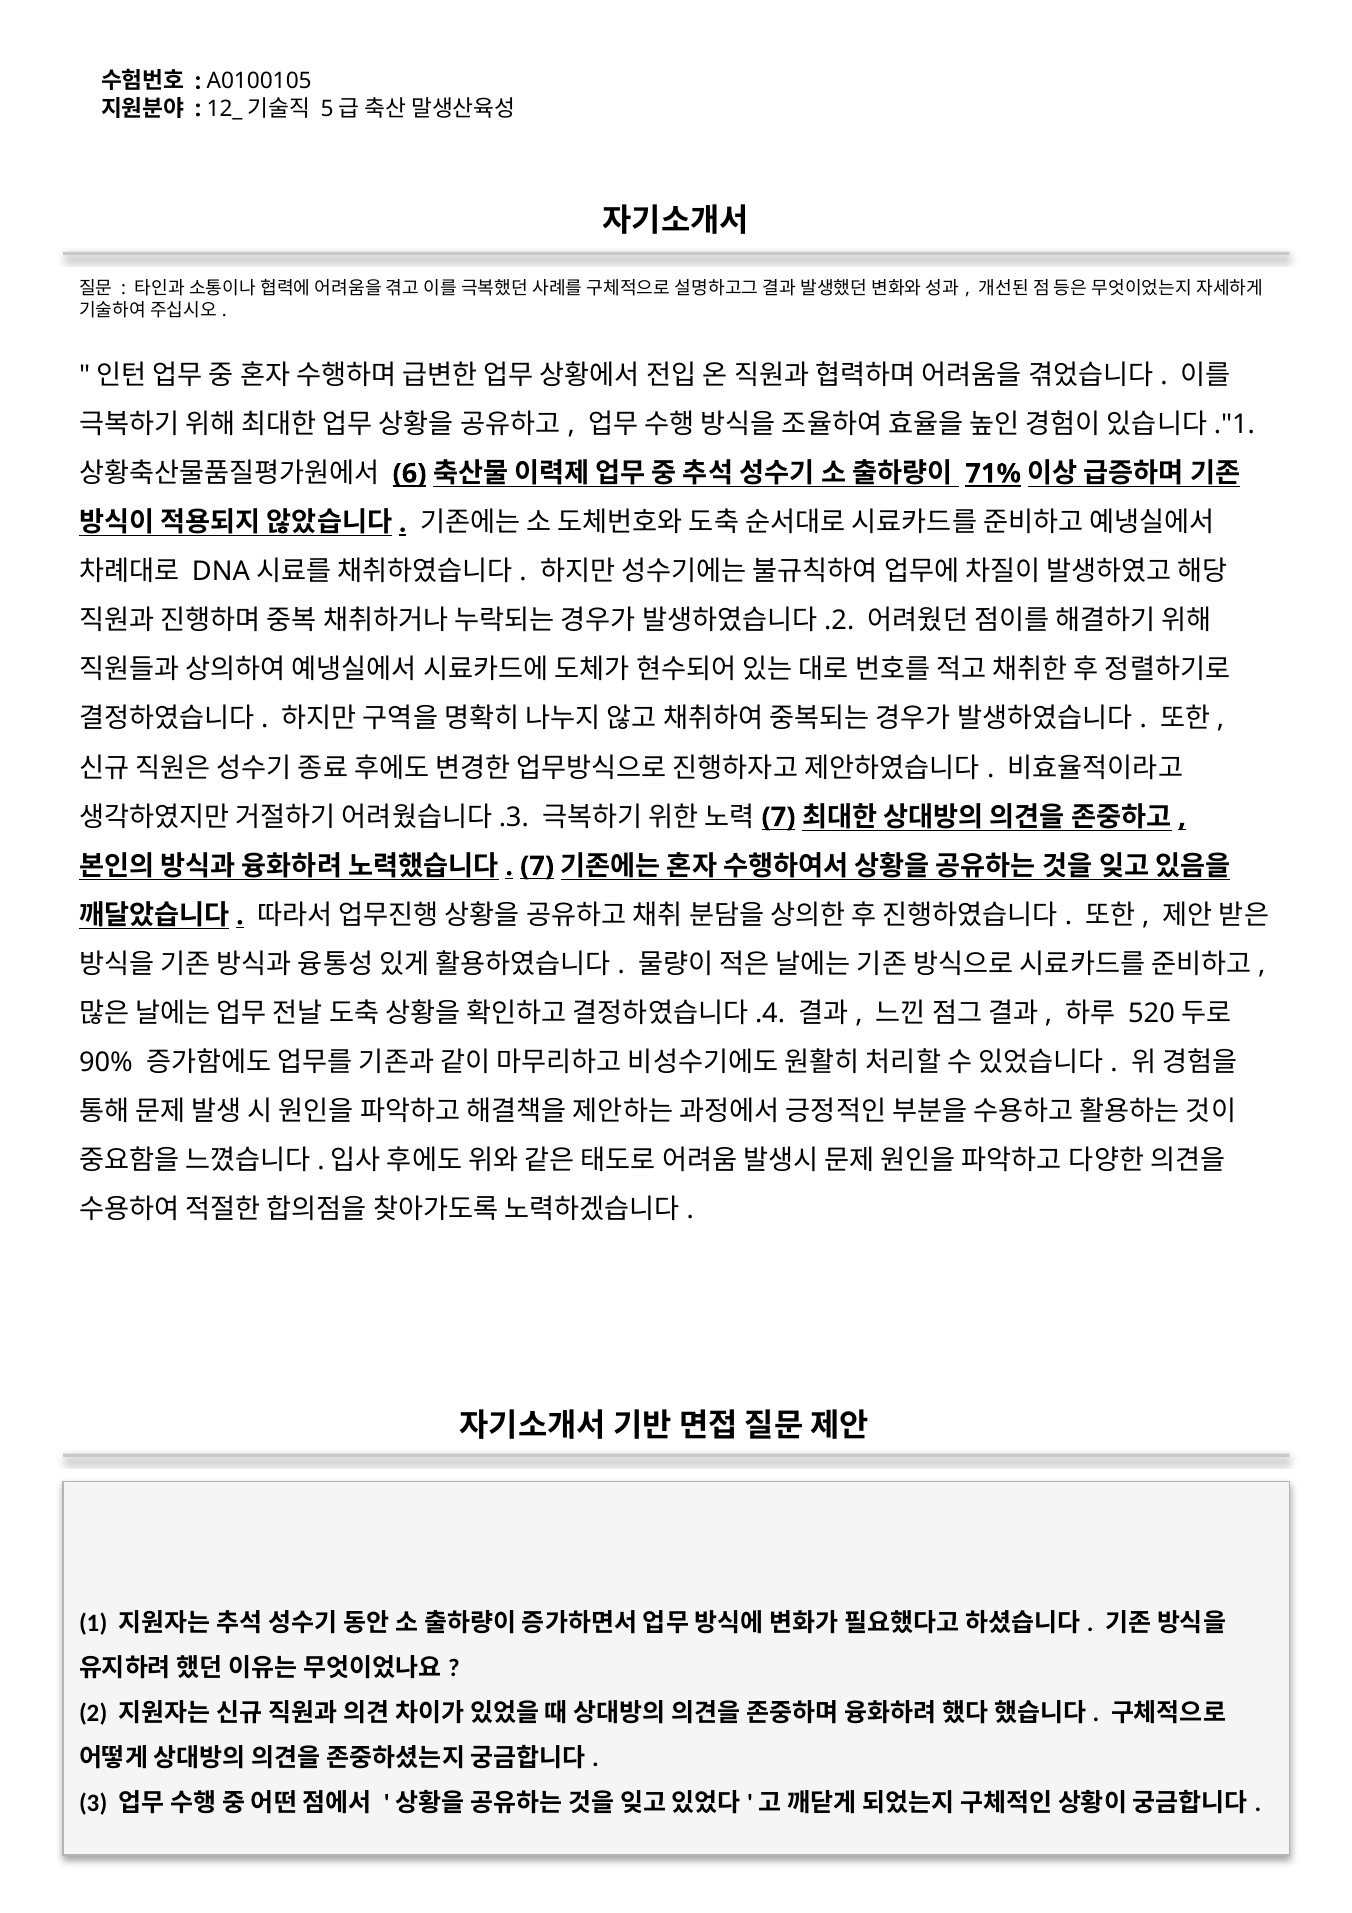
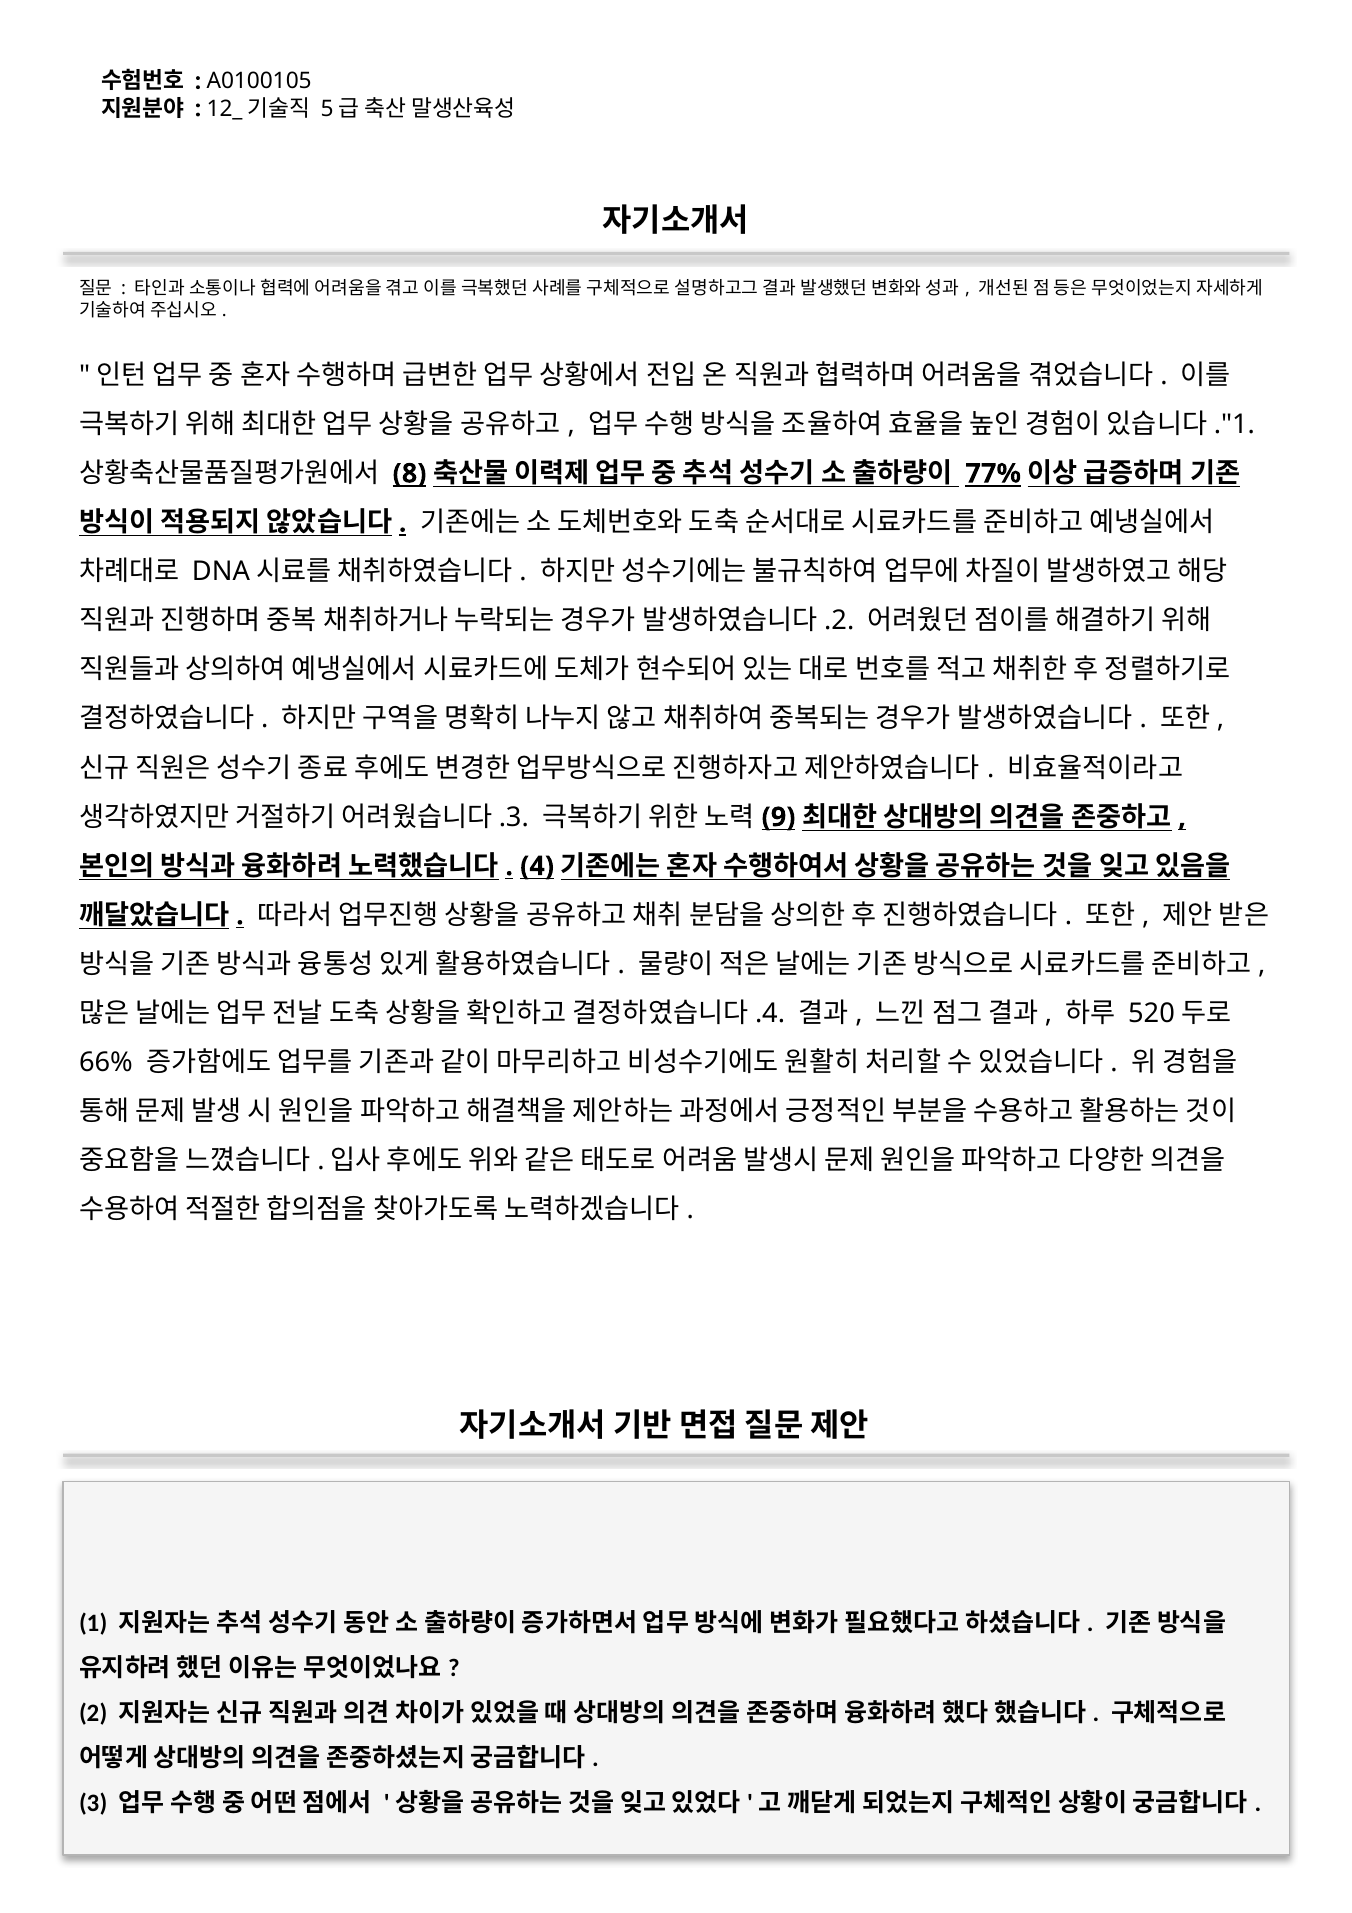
6: 6 -> 8
71%: 71% -> 77%
7 at (779, 817): 7 -> 9
7 at (537, 866): 7 -> 4
90%: 90% -> 66%
